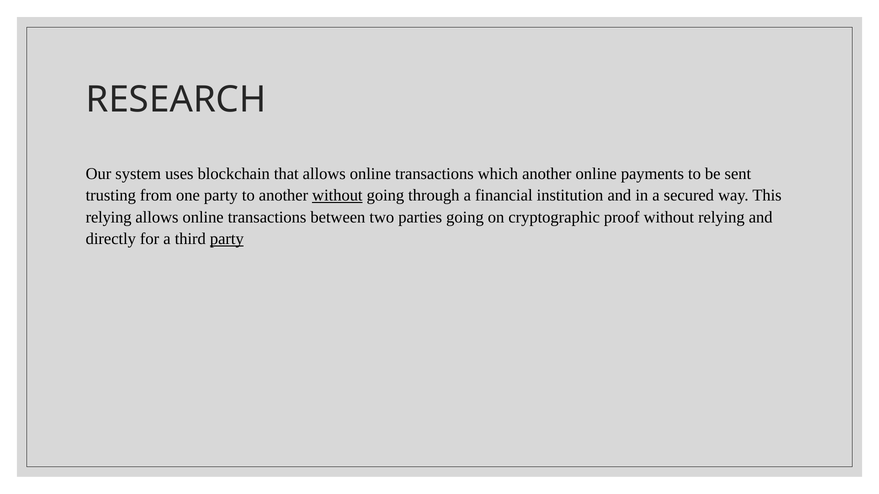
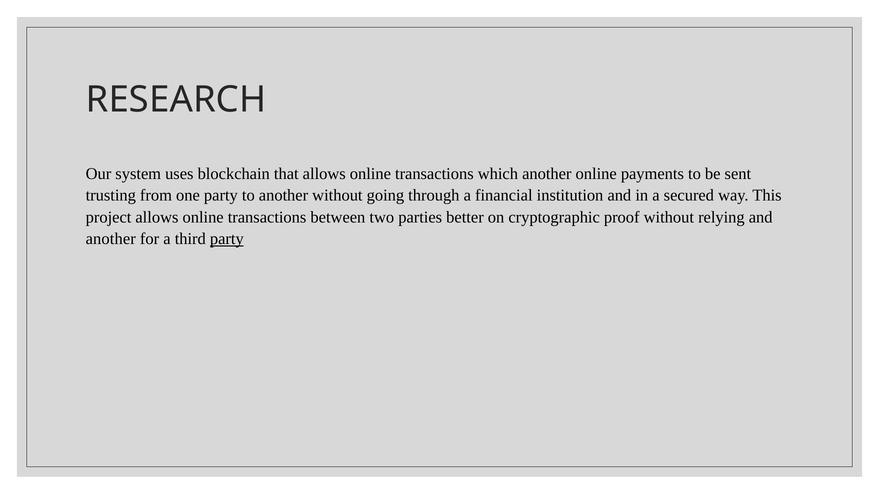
without at (337, 196) underline: present -> none
relying at (109, 217): relying -> project
parties going: going -> better
directly at (111, 239): directly -> another
